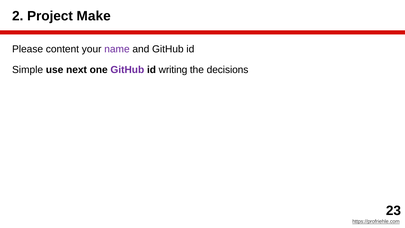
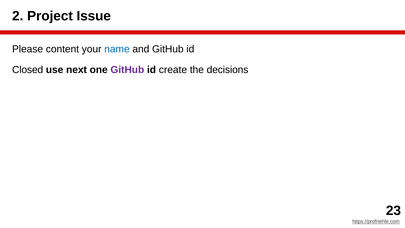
Make: Make -> Issue
name colour: purple -> blue
Simple: Simple -> Closed
writing: writing -> create
